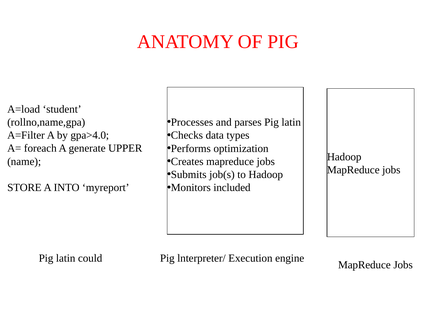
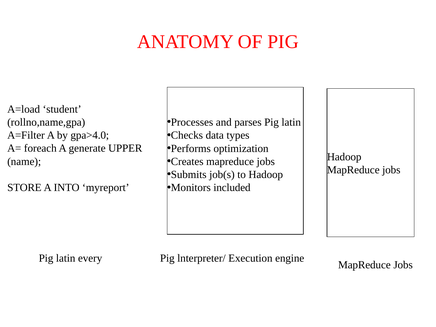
could: could -> every
